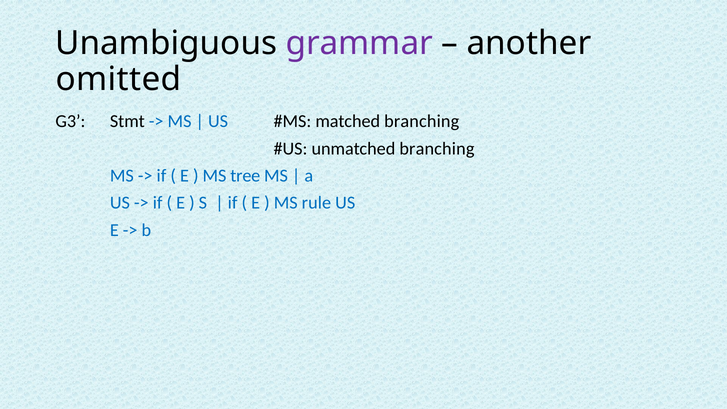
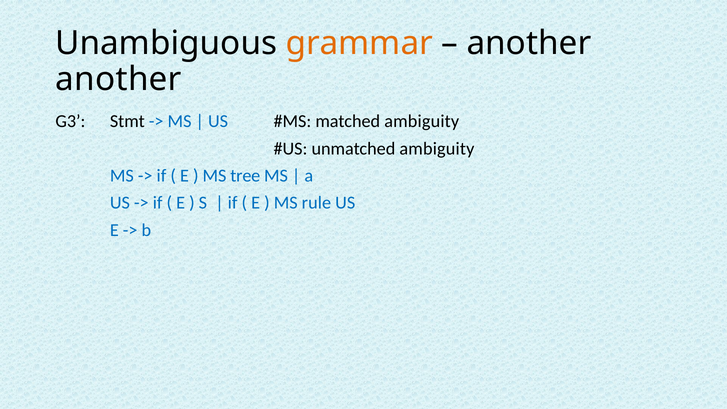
grammar colour: purple -> orange
omitted at (119, 79): omitted -> another
matched branching: branching -> ambiguity
unmatched branching: branching -> ambiguity
